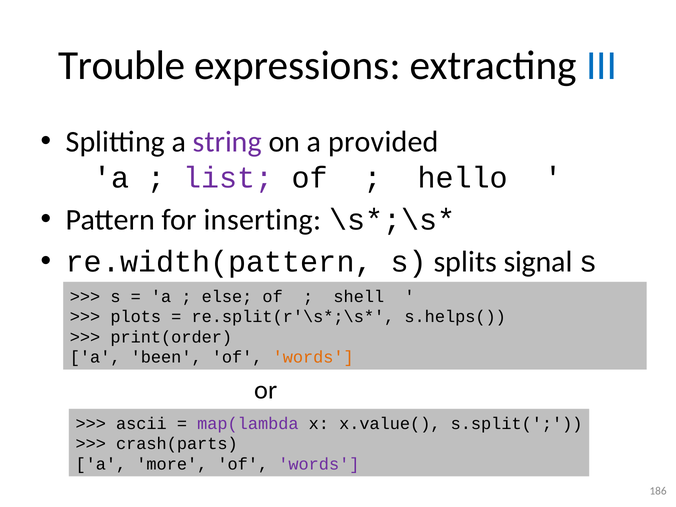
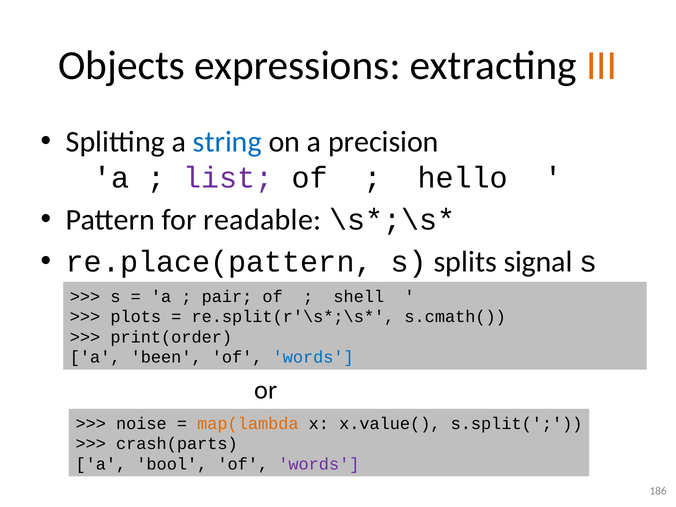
Trouble: Trouble -> Objects
III colour: blue -> orange
string colour: purple -> blue
provided: provided -> precision
inserting: inserting -> readable
re.width(pattern: re.width(pattern -> re.place(pattern
else: else -> pair
s.helps(: s.helps( -> s.cmath(
words at (313, 357) colour: orange -> blue
ascii: ascii -> noise
map(lambda colour: purple -> orange
more: more -> bool
